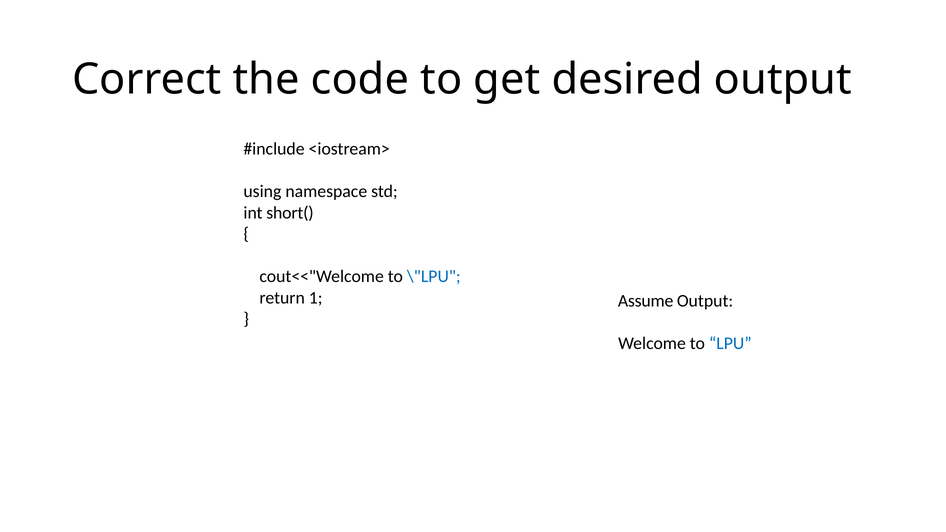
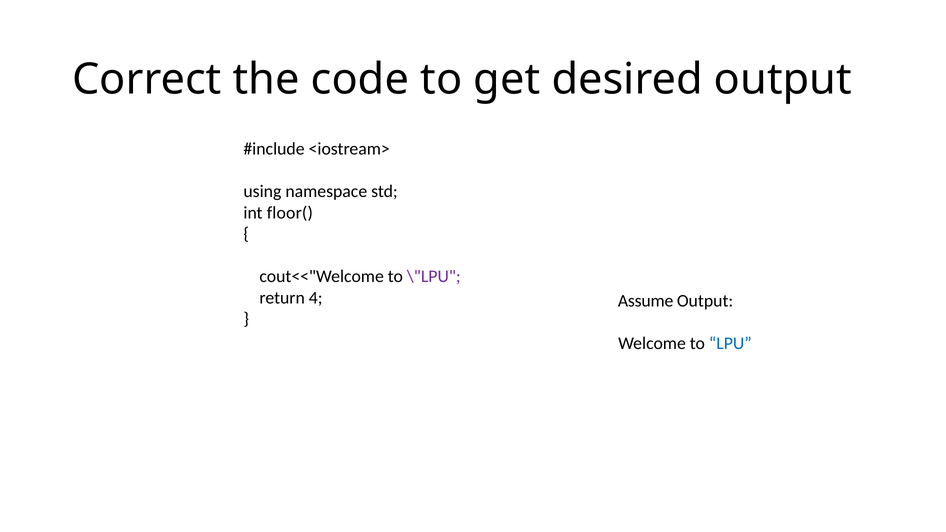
short(: short( -> floor(
\"LPU colour: blue -> purple
1: 1 -> 4
